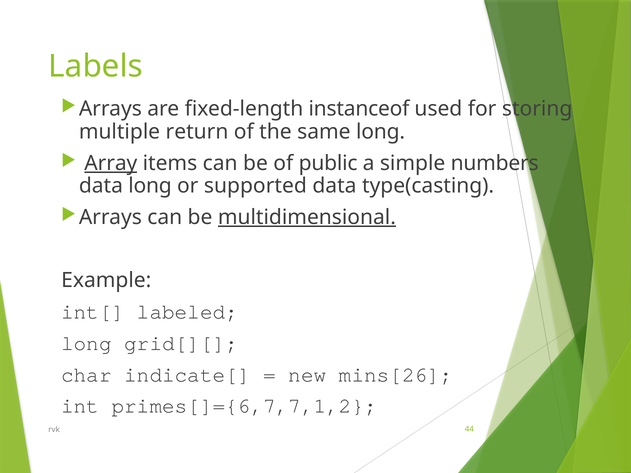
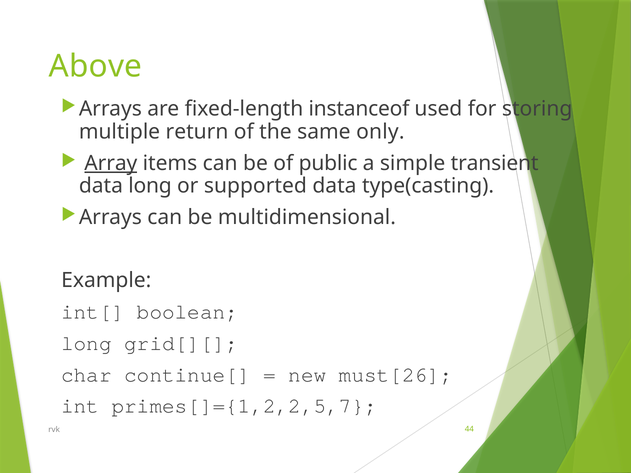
Labels: Labels -> Above
same long: long -> only
numbers: numbers -> transient
multidimensional underline: present -> none
labeled: labeled -> boolean
indicate[: indicate[ -> continue[
mins[26: mins[26 -> must[26
primes[]={6,7,7,1,2: primes[]={6,7,7,1,2 -> primes[]={1,2,2,5,7
